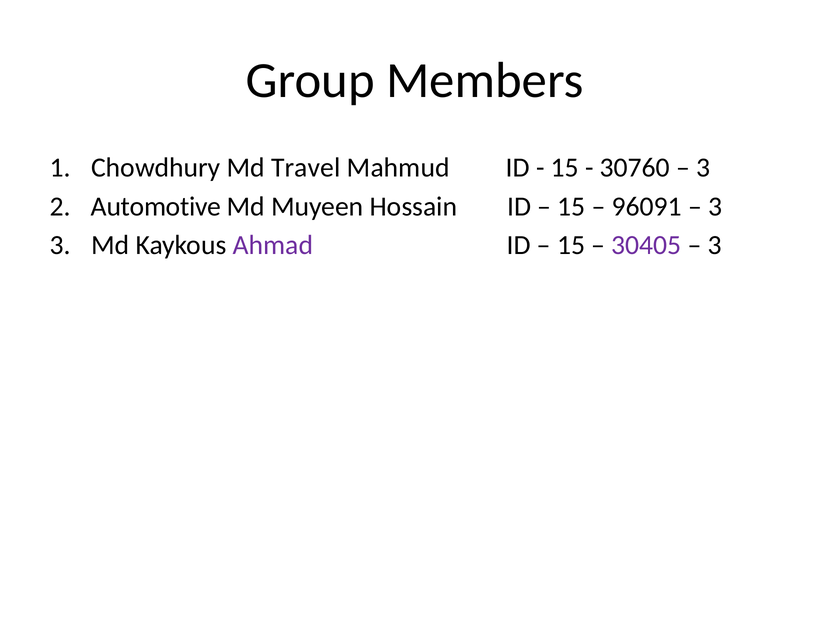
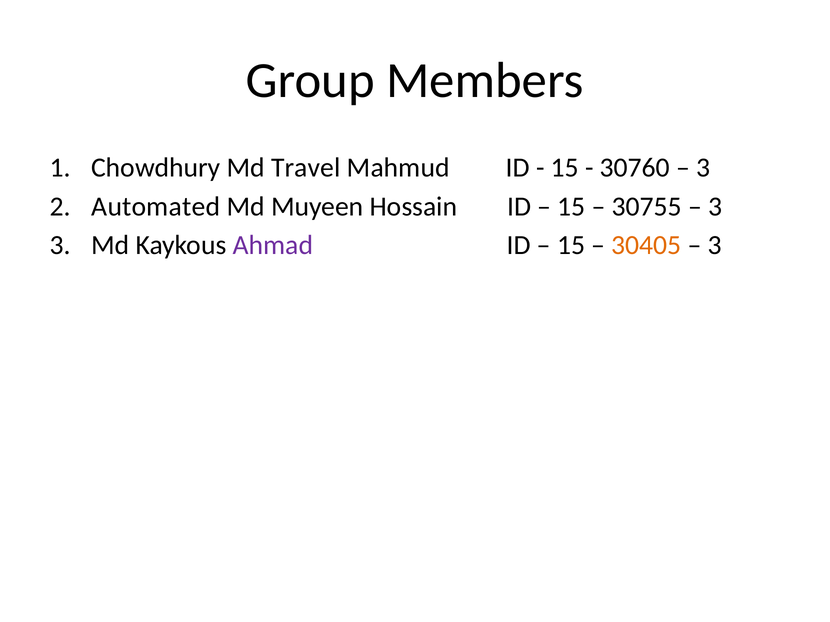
Automotive: Automotive -> Automated
96091: 96091 -> 30755
30405 colour: purple -> orange
